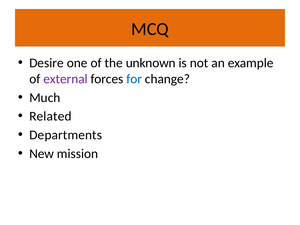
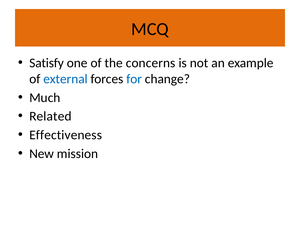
Desire: Desire -> Satisfy
unknown: unknown -> concerns
external colour: purple -> blue
Departments: Departments -> Effectiveness
